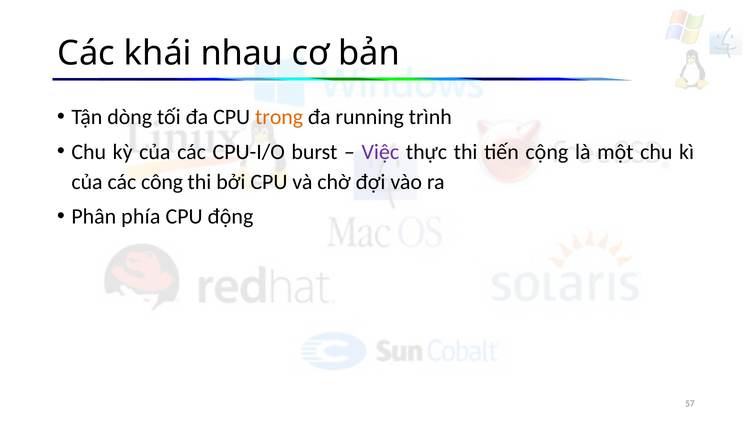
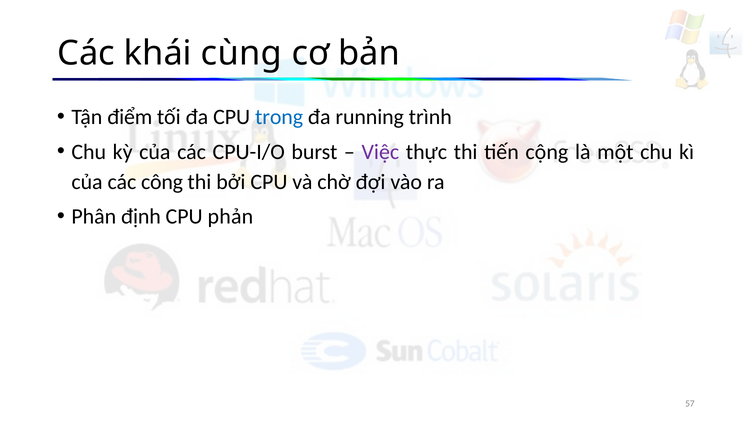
nhau: nhau -> cùng
dòng: dòng -> điểm
trong colour: orange -> blue
phía: phía -> định
động: động -> phản
